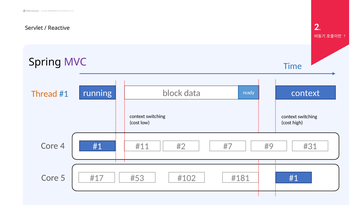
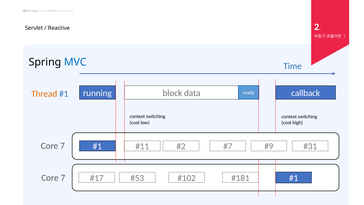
MVC colour: purple -> blue
running context: context -> callback
4 at (62, 146): 4 -> 7
5 at (63, 178): 5 -> 7
